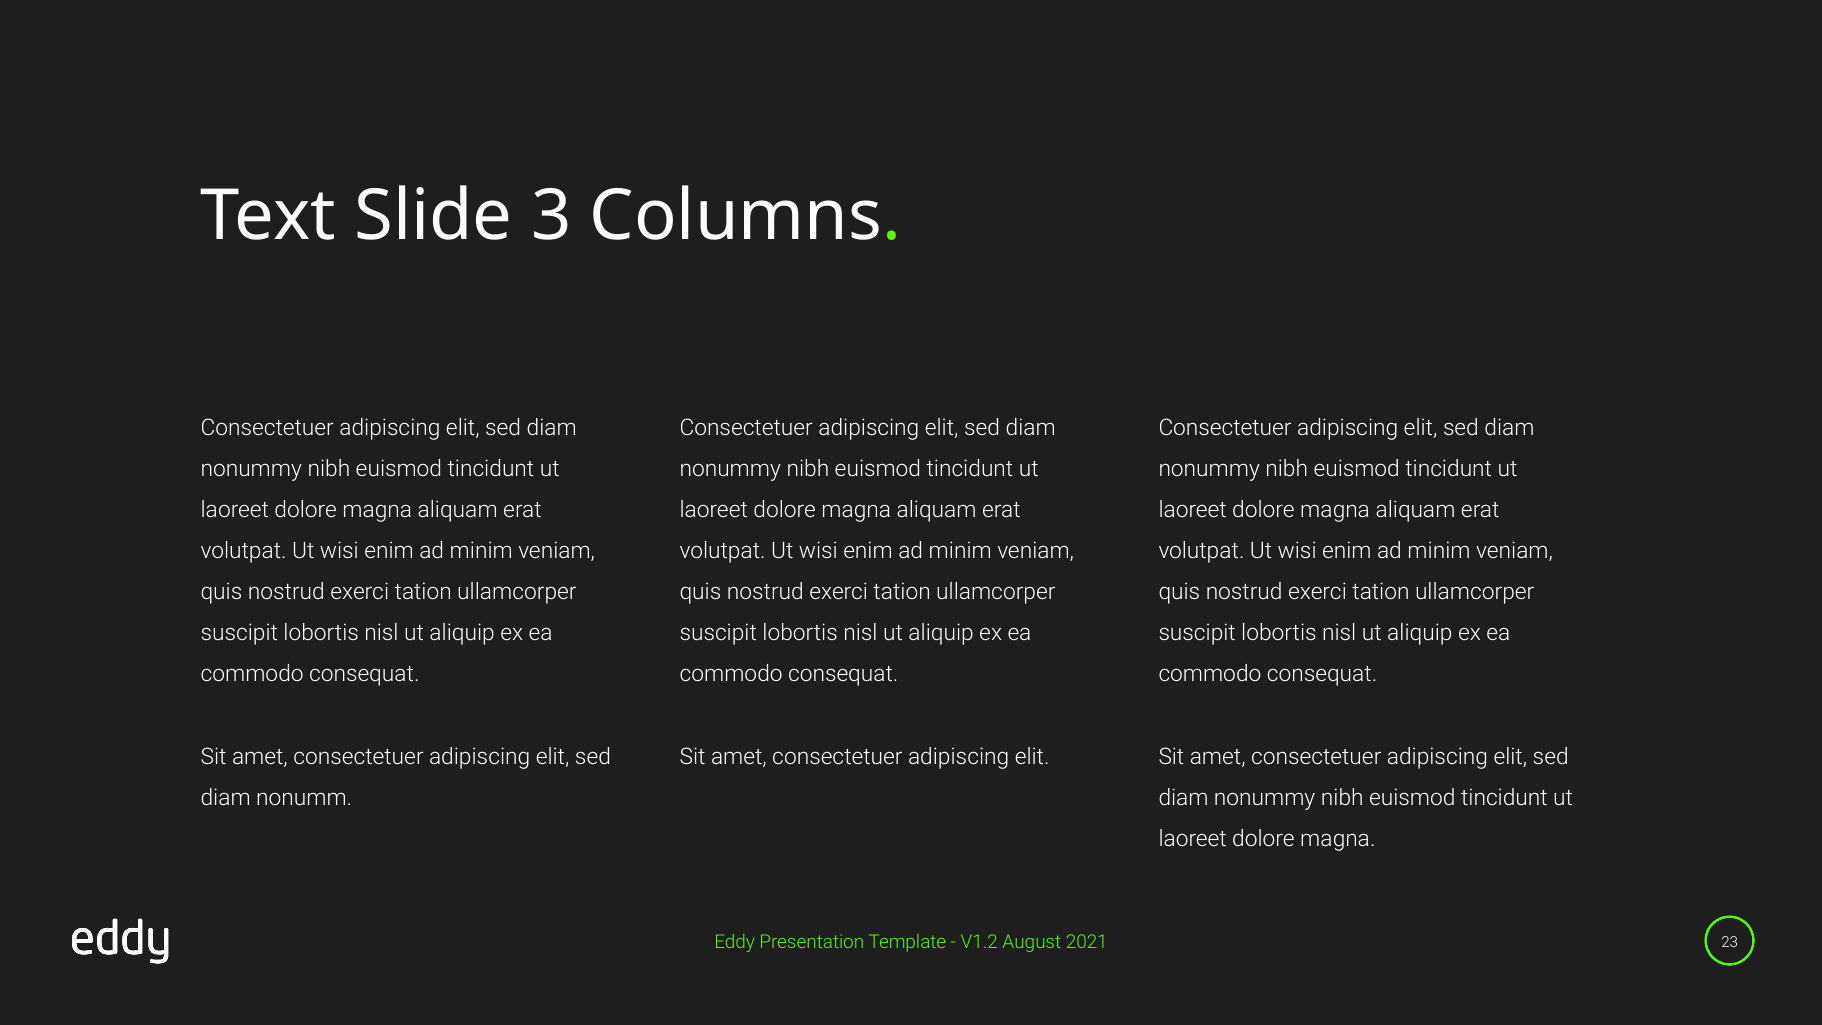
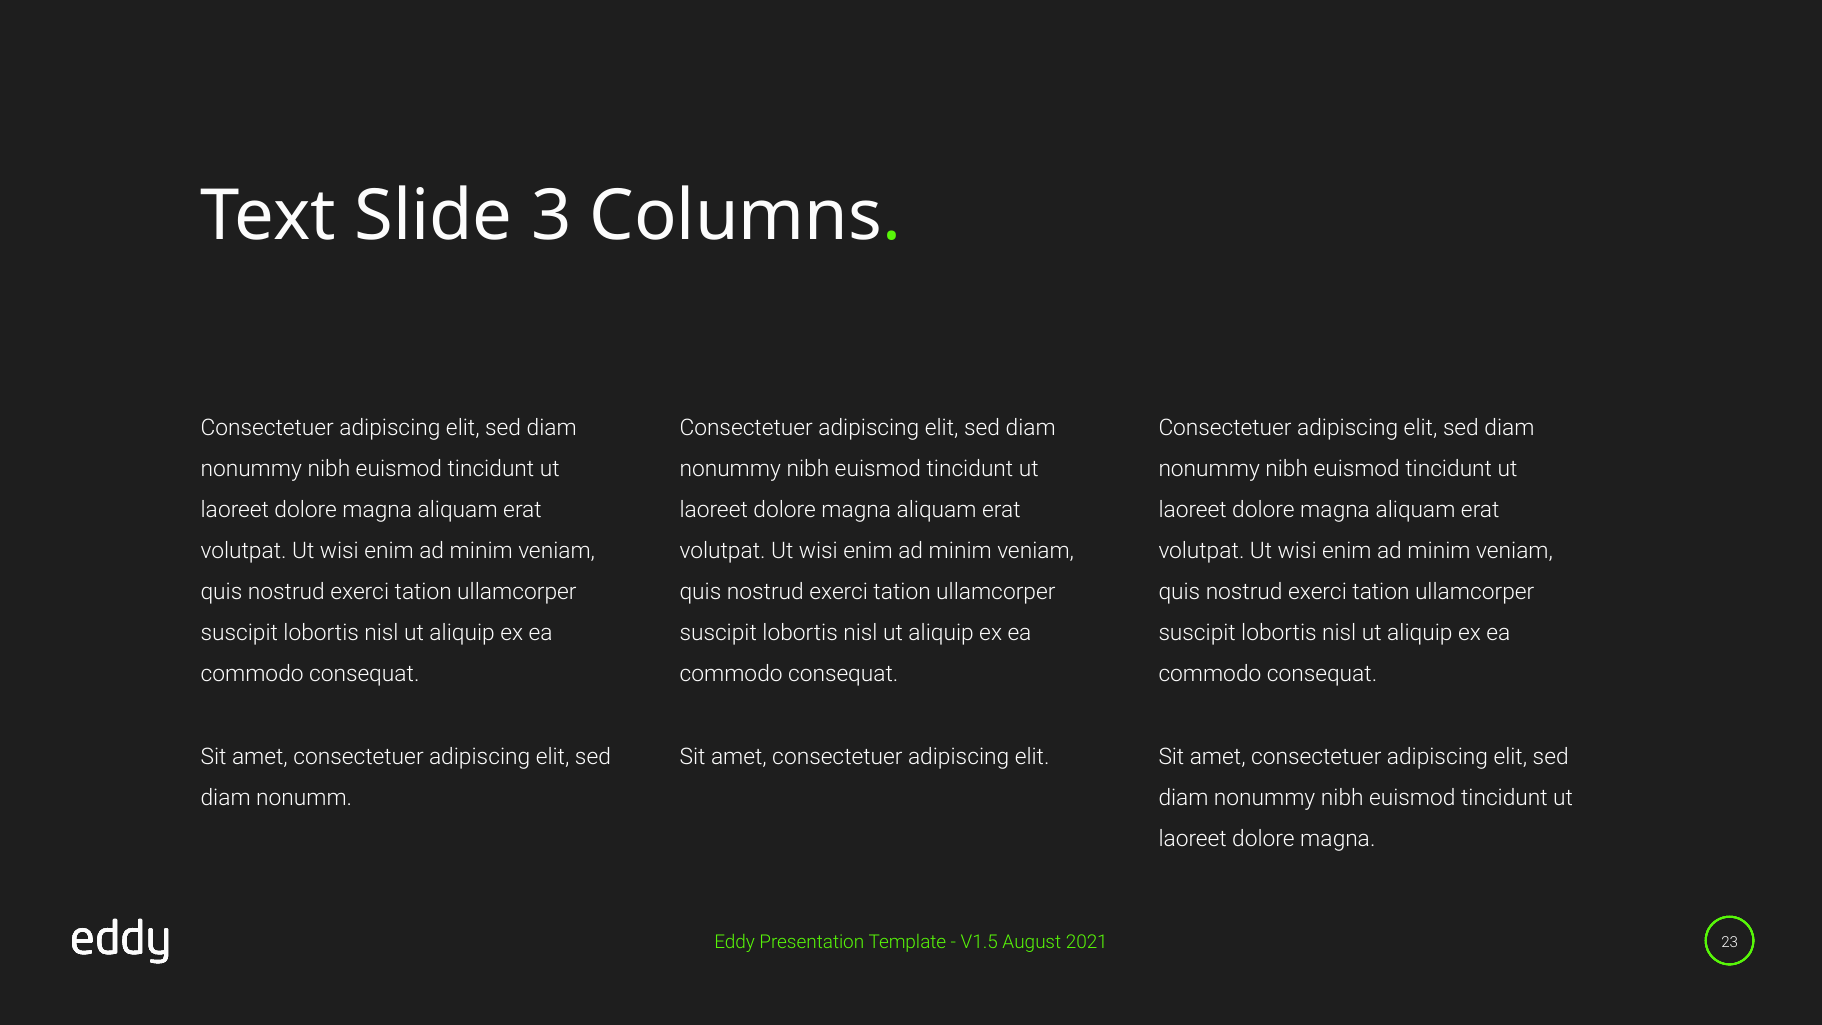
V1.2: V1.2 -> V1.5
